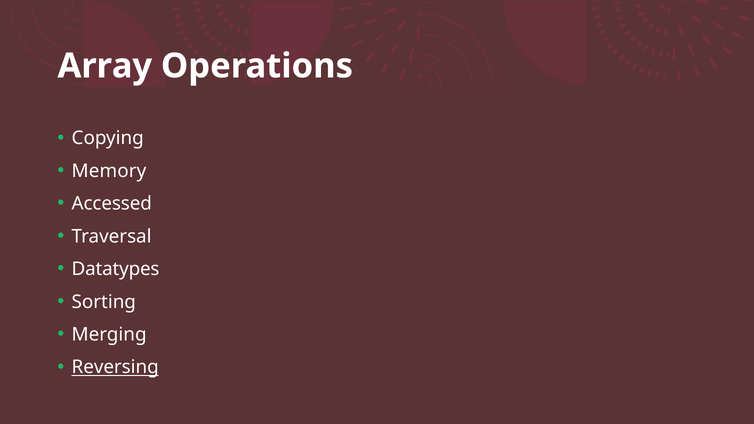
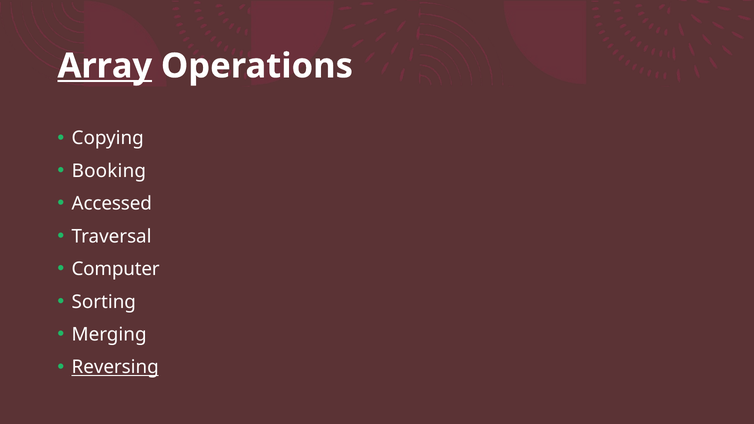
Array underline: none -> present
Memory: Memory -> Booking
Datatypes: Datatypes -> Computer
